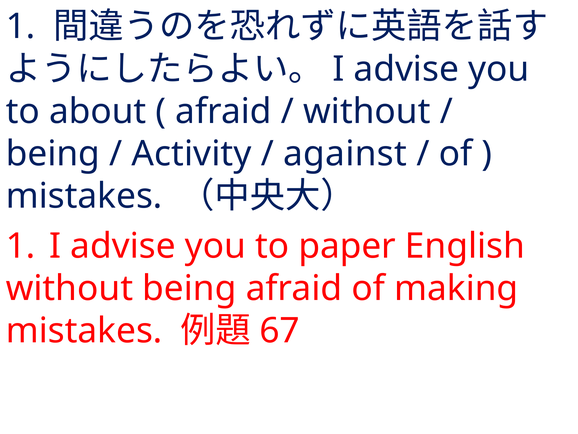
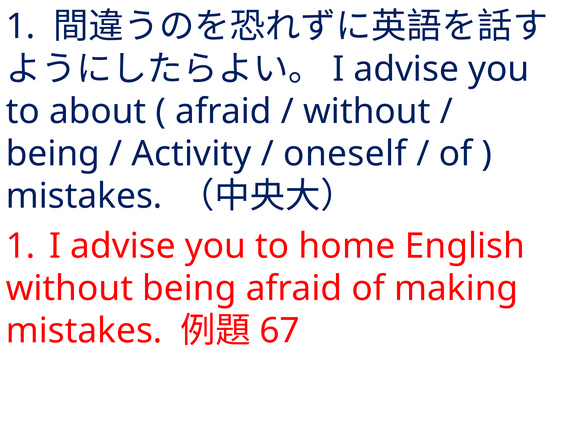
against: against -> oneself
paper: paper -> home
